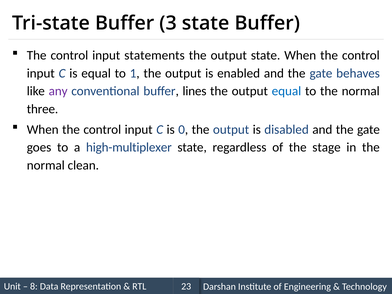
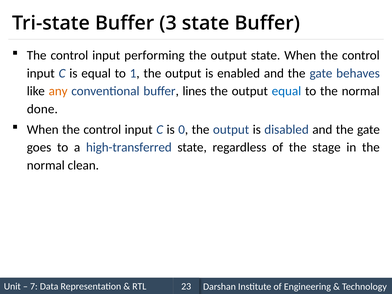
statements: statements -> performing
any colour: purple -> orange
three: three -> done
high-multiplexer: high-multiplexer -> high-transferred
8: 8 -> 7
